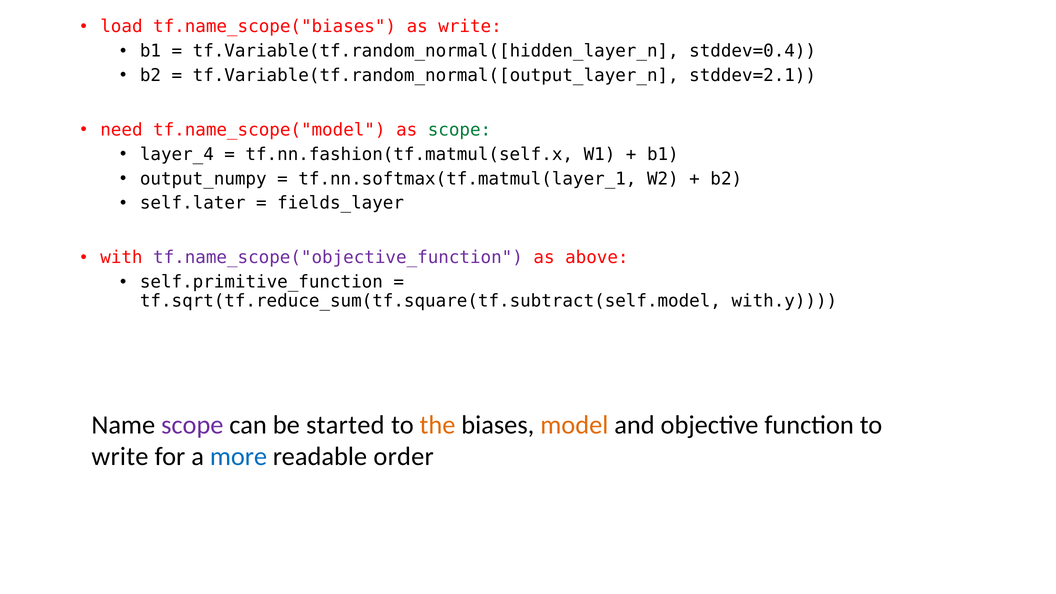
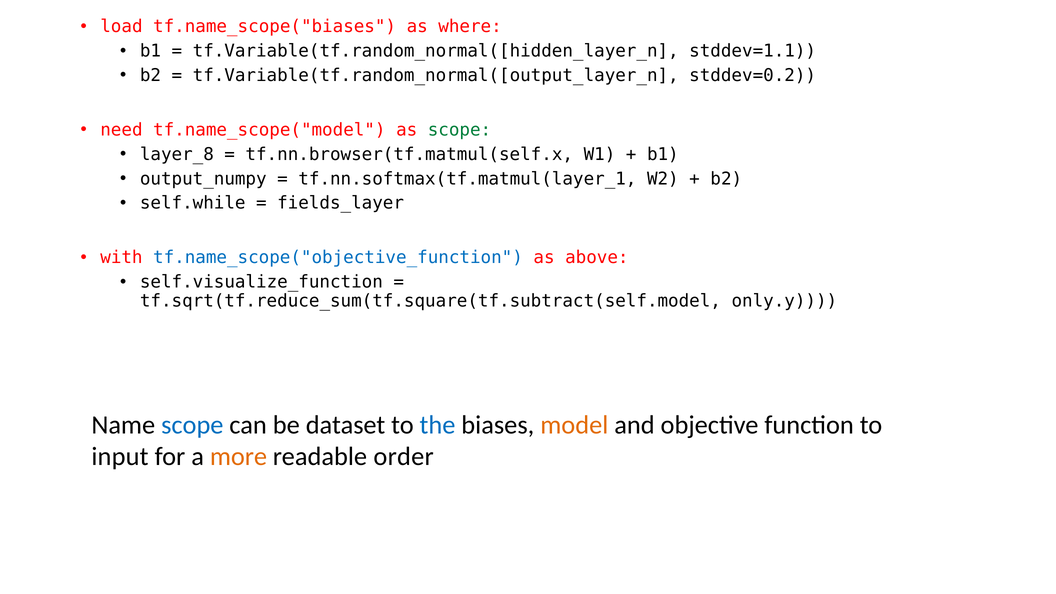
as write: write -> where
stddev=0.4: stddev=0.4 -> stddev=1.1
stddev=2.1: stddev=2.1 -> stddev=0.2
layer_4: layer_4 -> layer_8
tf.nn.fashion(tf.matmul(self.x: tf.nn.fashion(tf.matmul(self.x -> tf.nn.browser(tf.matmul(self.x
self.later: self.later -> self.while
tf.name_scope("objective_function colour: purple -> blue
self.primitive_function: self.primitive_function -> self.visualize_function
with.y: with.y -> only.y
scope at (192, 425) colour: purple -> blue
started: started -> dataset
the colour: orange -> blue
write at (120, 457): write -> input
more colour: blue -> orange
